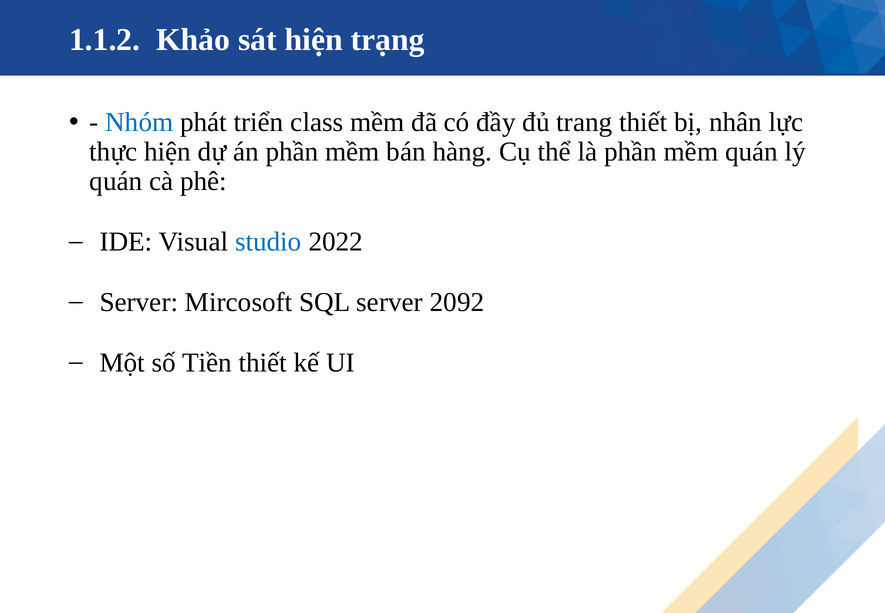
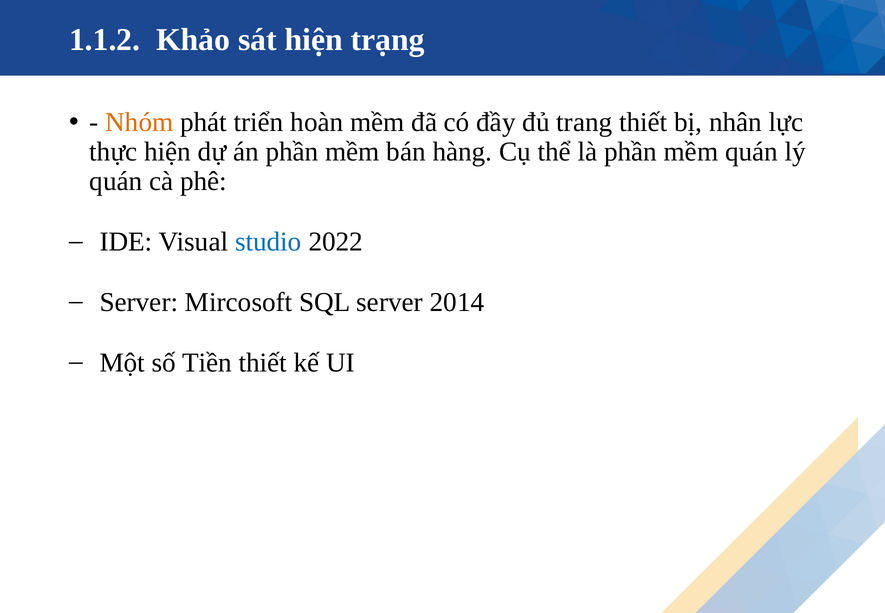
Nhóm colour: blue -> orange
class: class -> hoàn
2092: 2092 -> 2014
